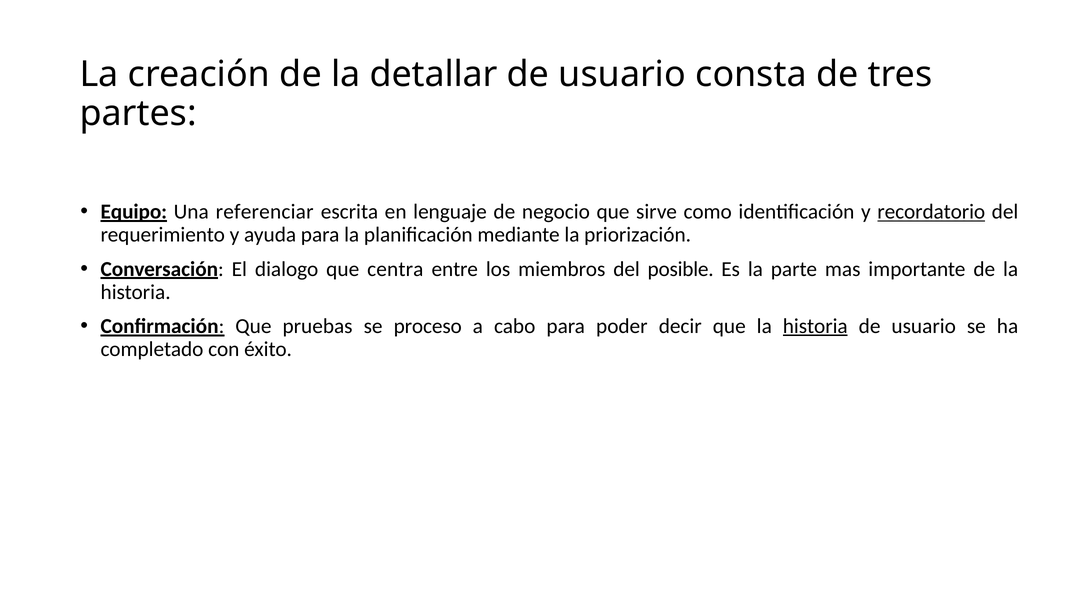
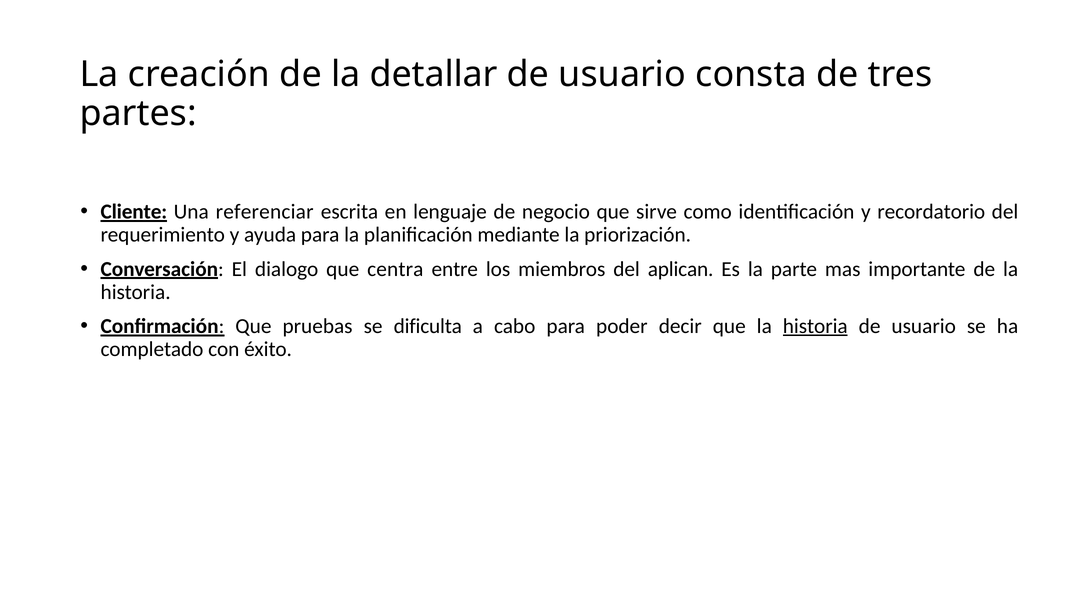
Equipo: Equipo -> Cliente
recordatorio underline: present -> none
posible: posible -> aplican
proceso: proceso -> dificulta
